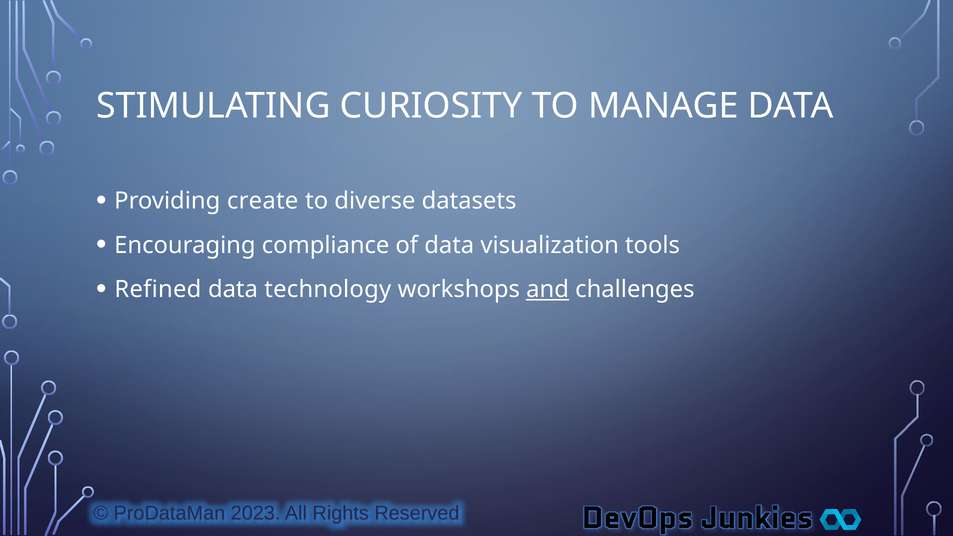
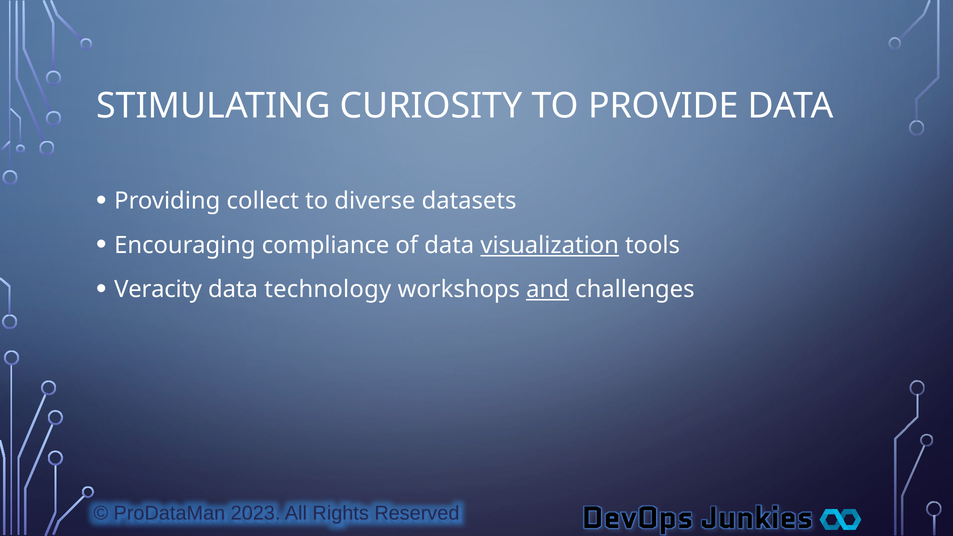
MANAGE: MANAGE -> PROVIDE
create: create -> collect
visualization underline: none -> present
Refined: Refined -> Veracity
